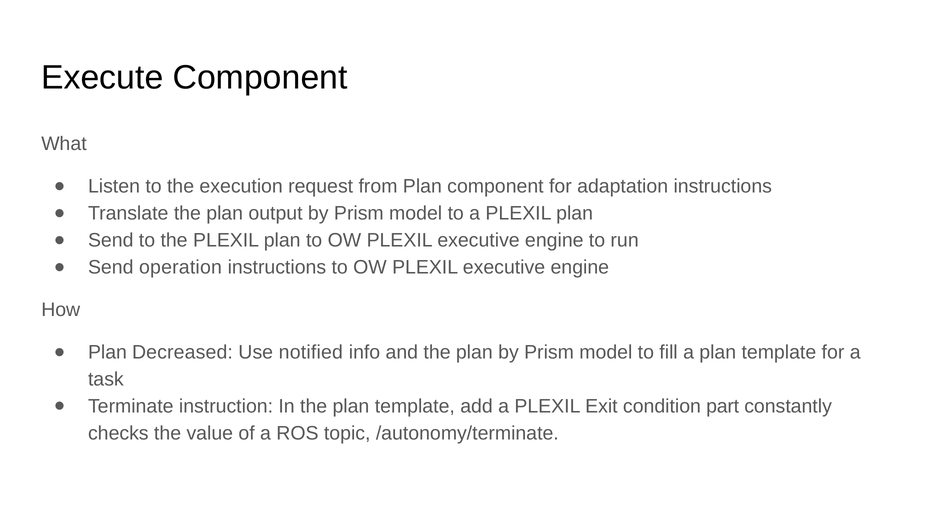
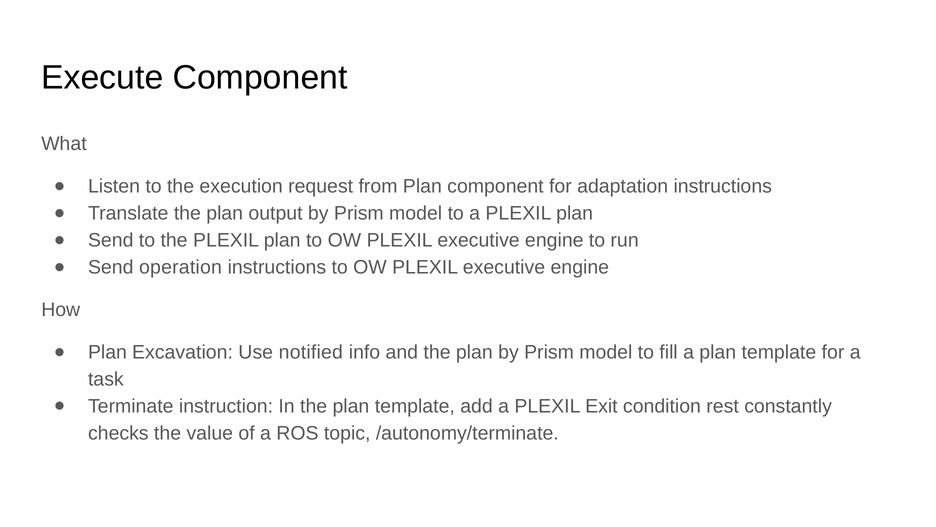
Decreased: Decreased -> Excavation
part: part -> rest
